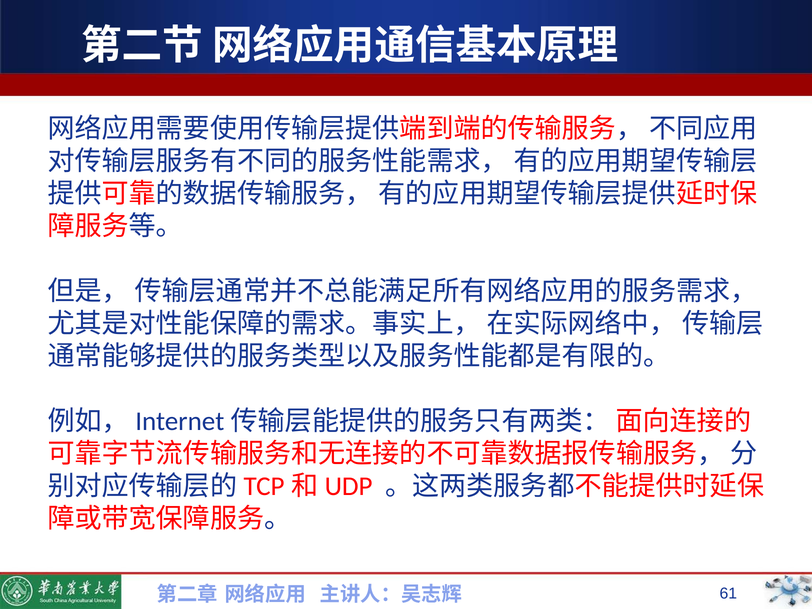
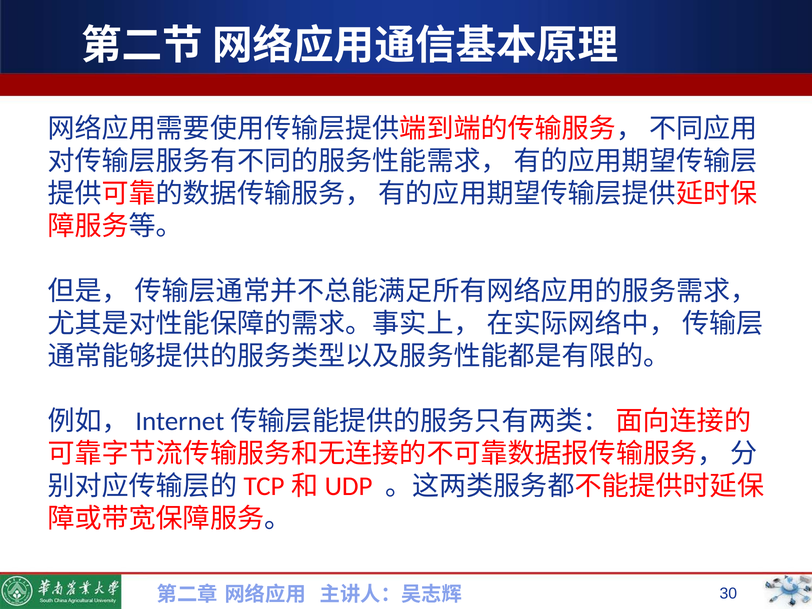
61: 61 -> 30
